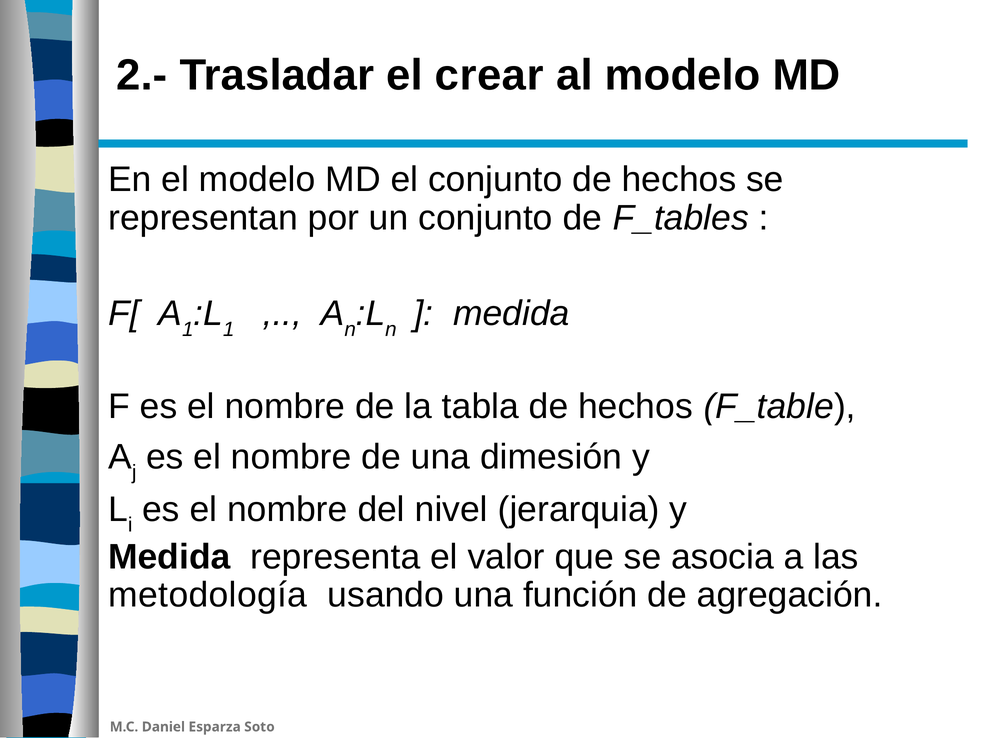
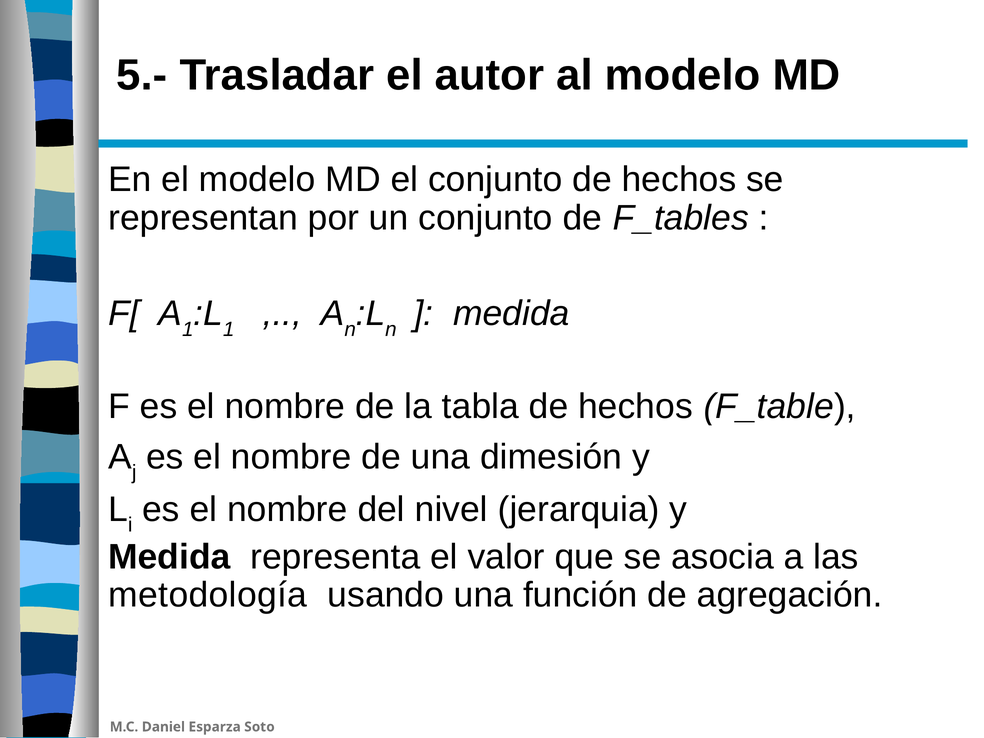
2.-: 2.- -> 5.-
crear: crear -> autor
